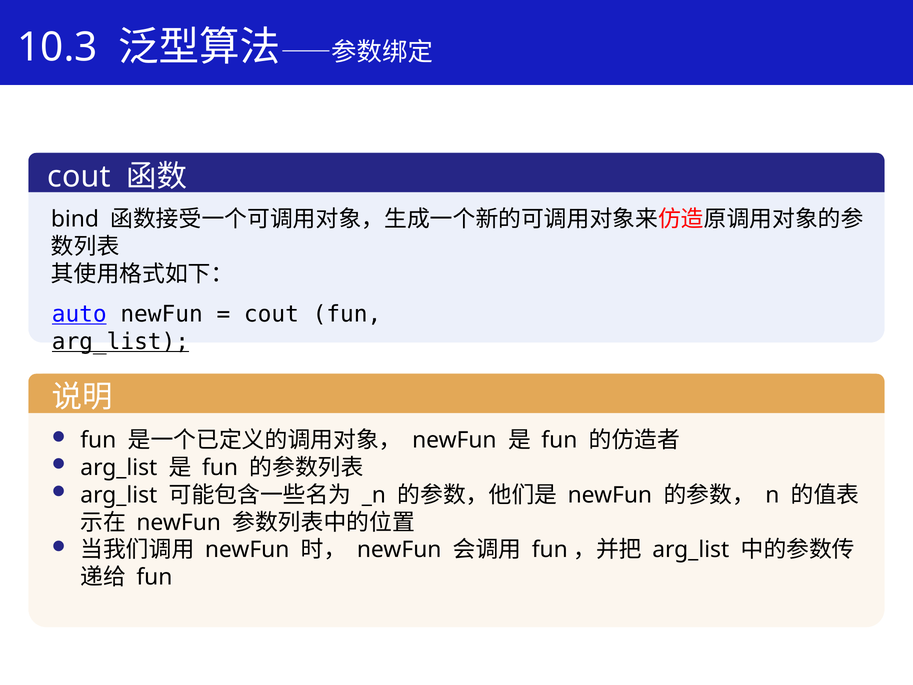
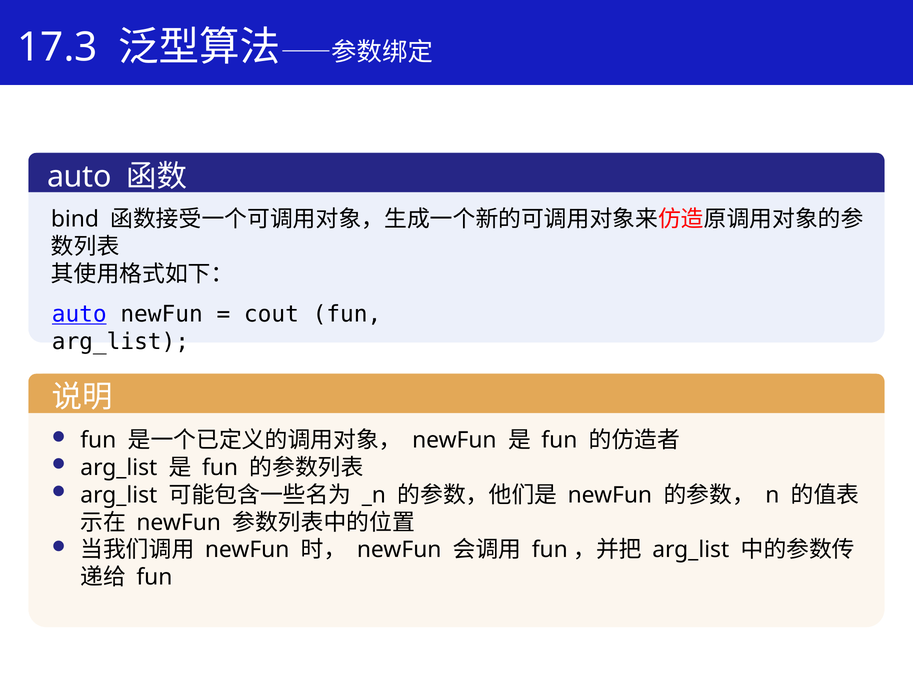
10.3: 10.3 -> 17.3
cout at (79, 177): cout -> auto
arg_list at (120, 341) underline: present -> none
